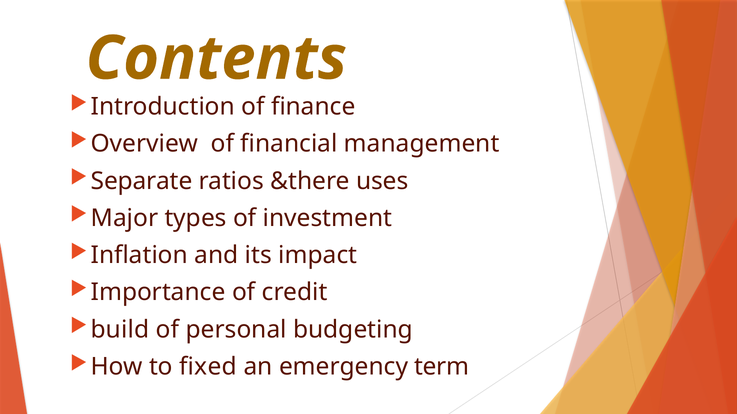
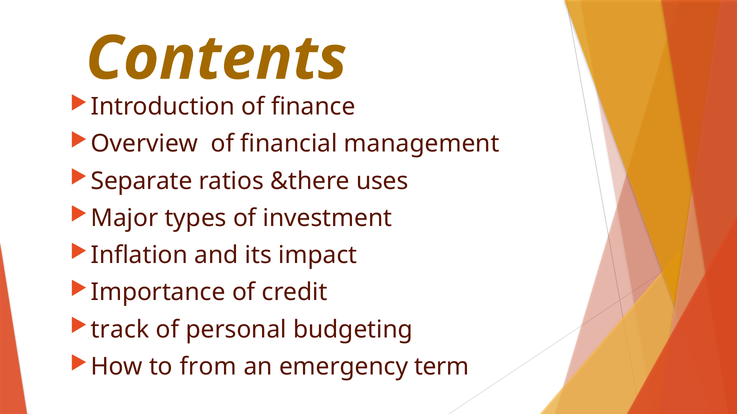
build: build -> track
fixed: fixed -> from
